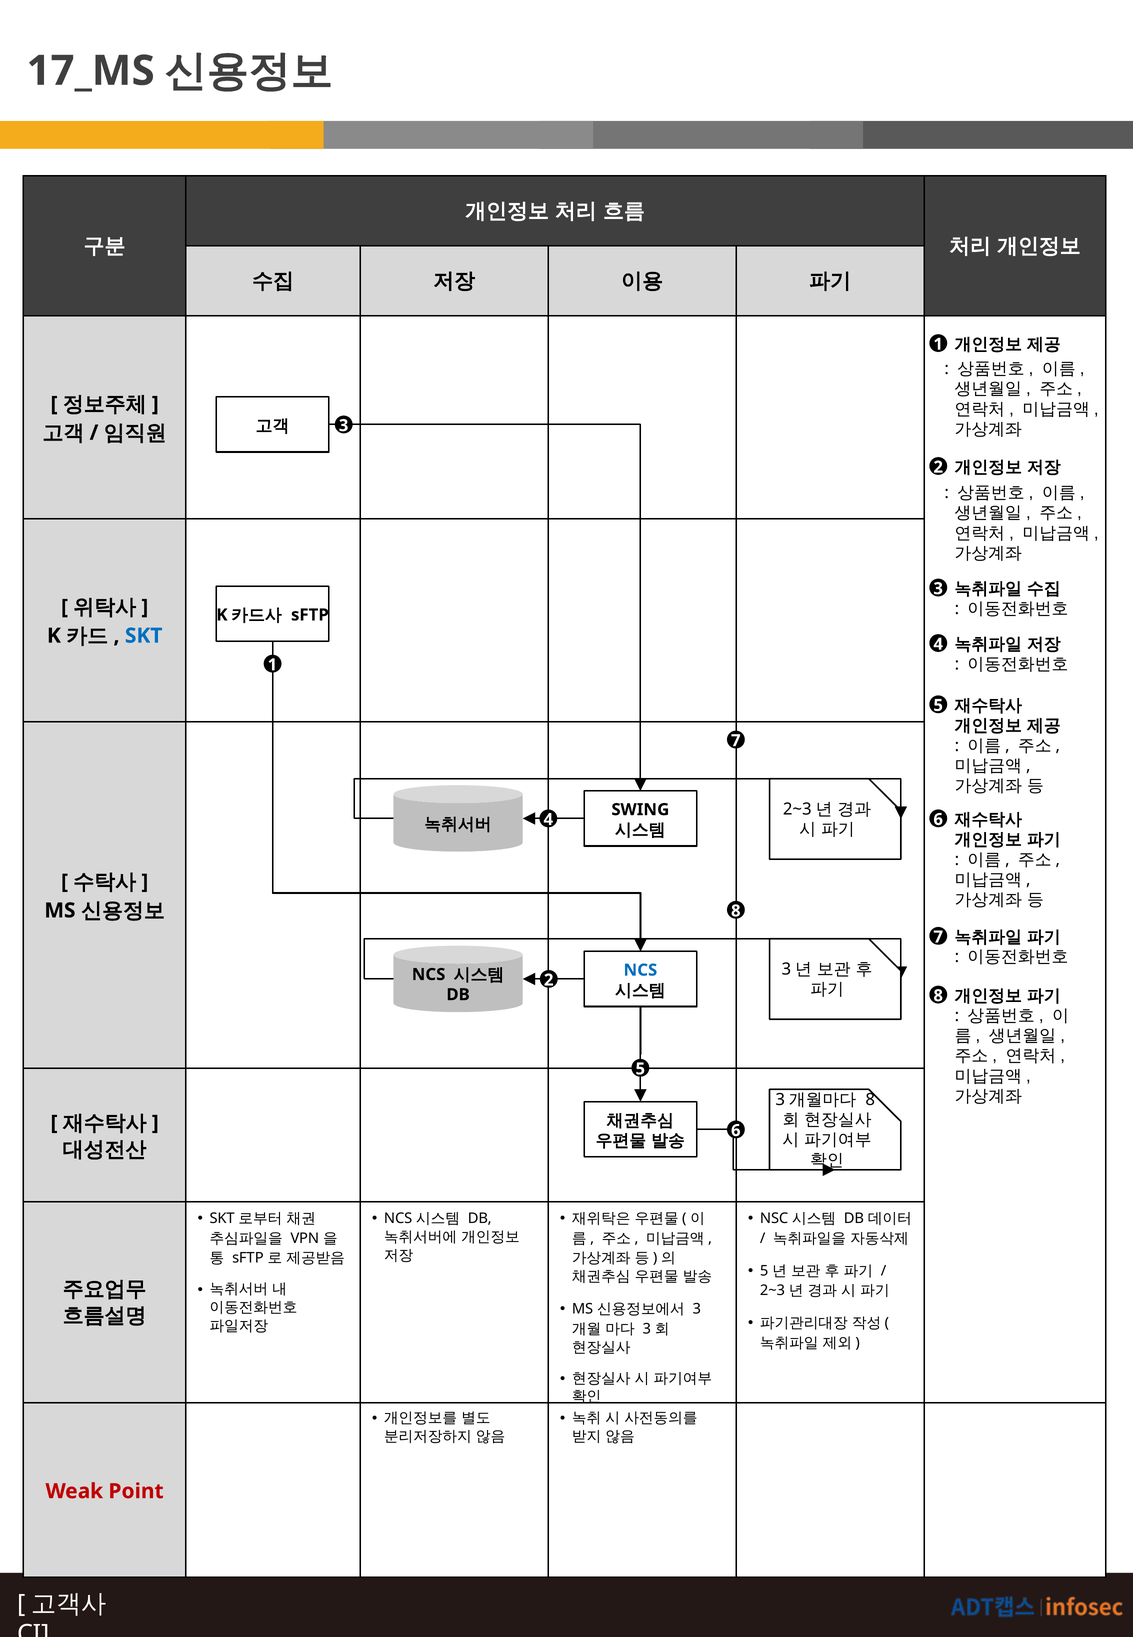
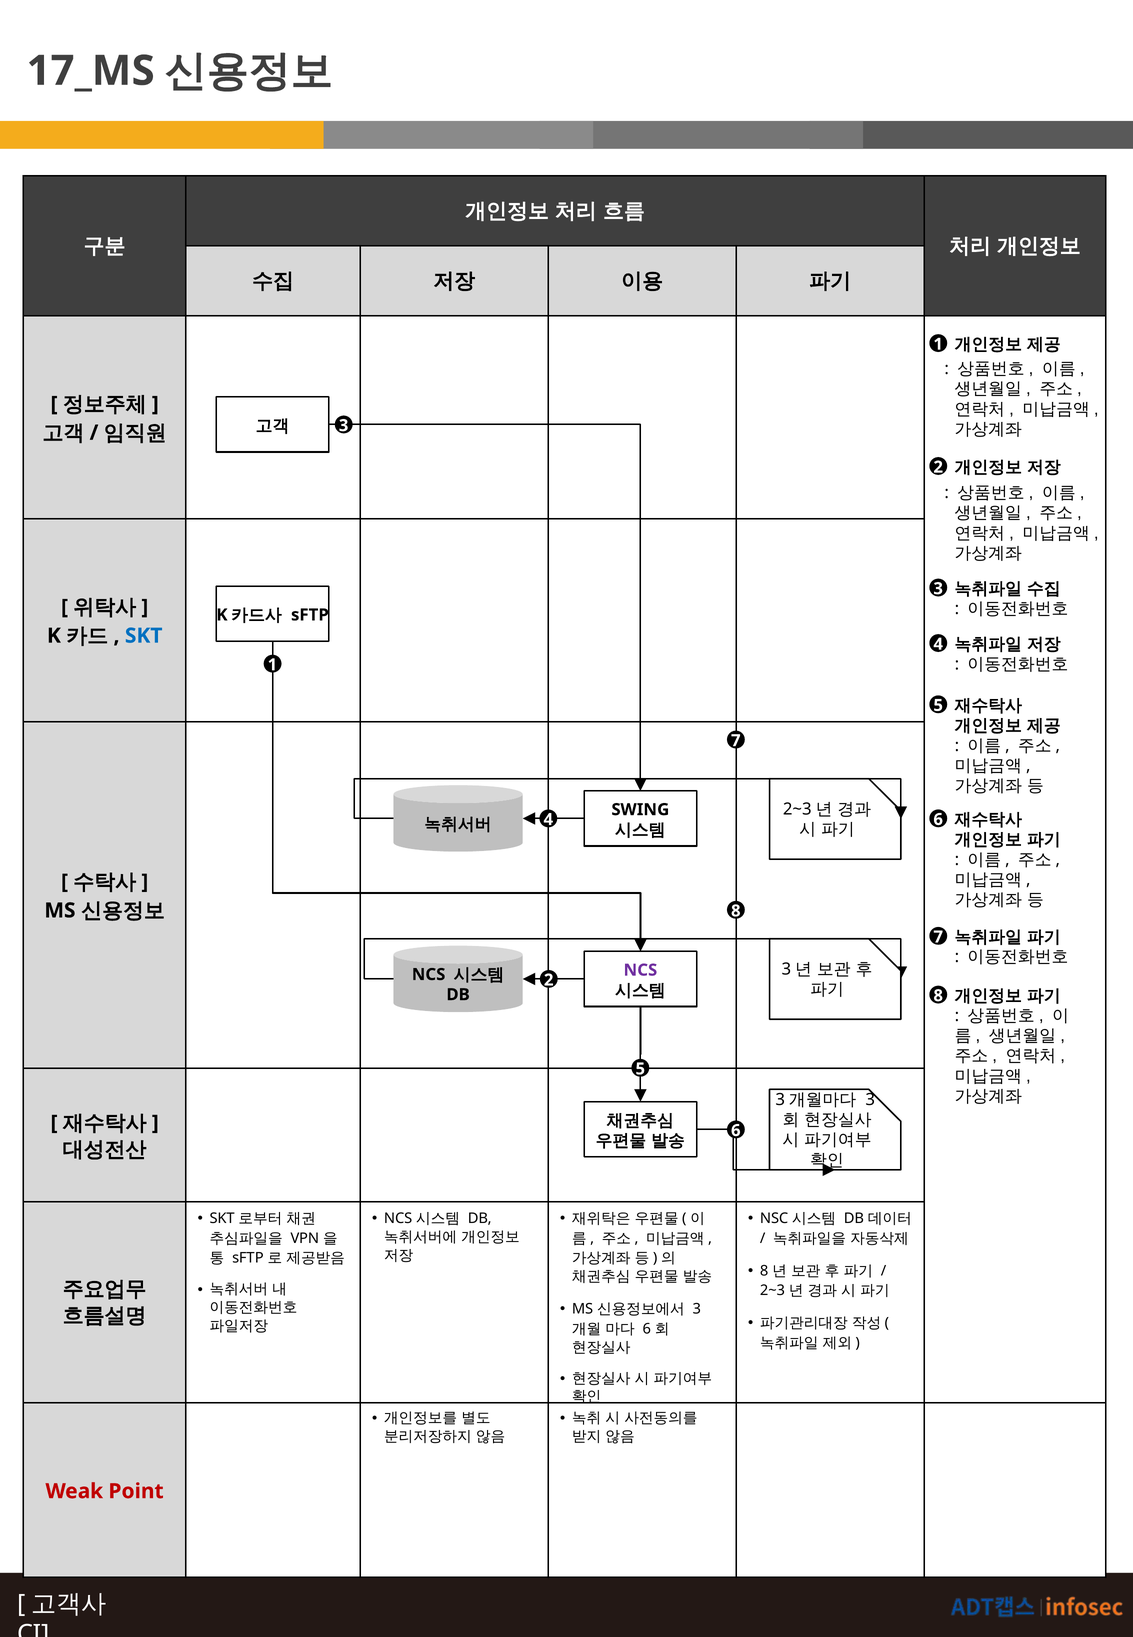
NCS at (640, 970) colour: blue -> purple
8 at (870, 1099): 8 -> 3
5 at (764, 1270): 5 -> 8
3 at (647, 1329): 3 -> 6
